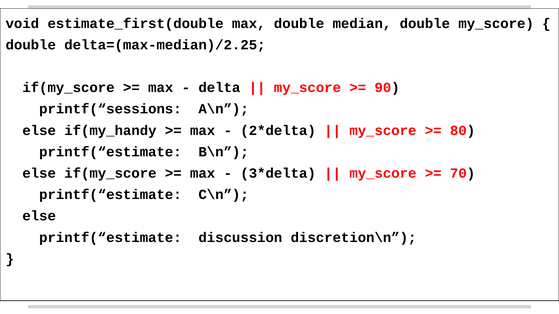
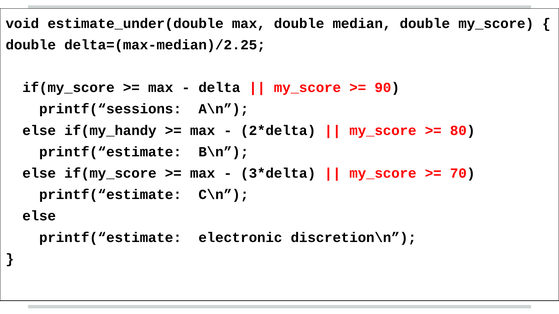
estimate_first(double: estimate_first(double -> estimate_under(double
discussion: discussion -> electronic
